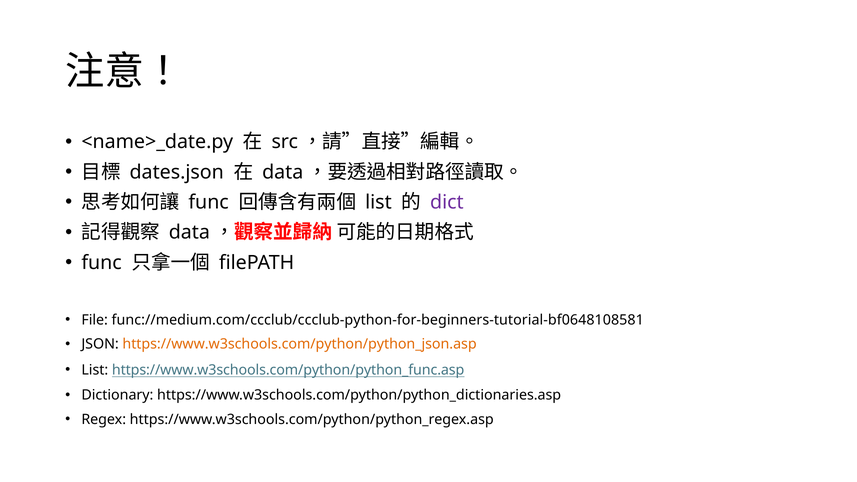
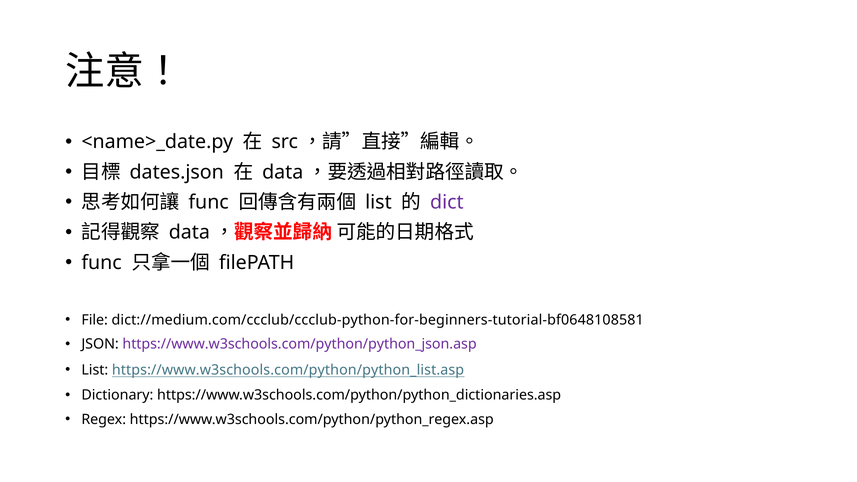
func://medium.com/ccclub/ccclub-python-for-beginners-tutorial-bf0648108581: func://medium.com/ccclub/ccclub-python-for-beginners-tutorial-bf0648108581 -> dict://medium.com/ccclub/ccclub-python-for-beginners-tutorial-bf0648108581
https://www.w3schools.com/python/python_json.asp colour: orange -> purple
https://www.w3schools.com/python/python_func.asp: https://www.w3schools.com/python/python_func.asp -> https://www.w3schools.com/python/python_list.asp
